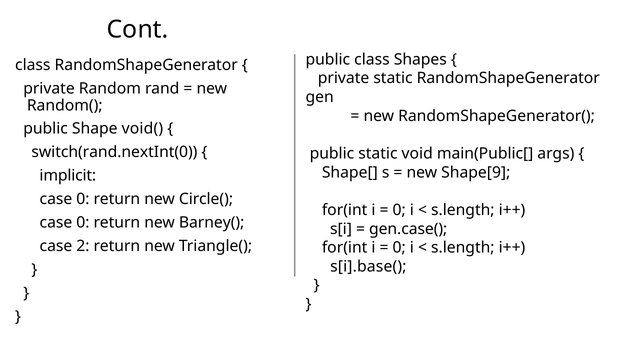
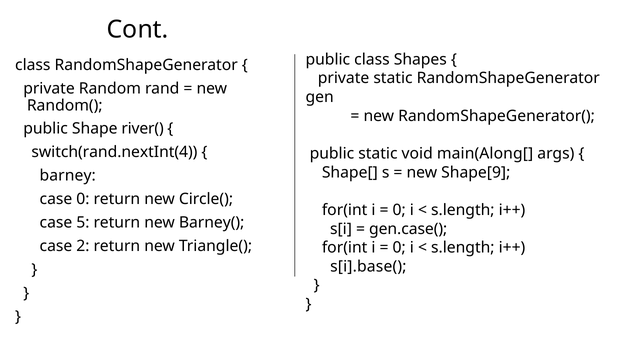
void(: void( -> river(
switch(rand.nextInt(0: switch(rand.nextInt(0 -> switch(rand.nextInt(4
main(Public[: main(Public[ -> main(Along[
implicit: implicit -> barney
0 at (83, 223): 0 -> 5
